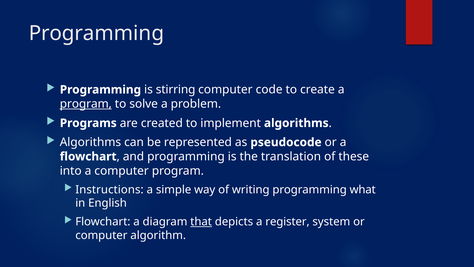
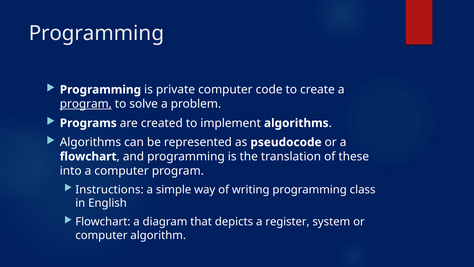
stirring: stirring -> private
what: what -> class
that underline: present -> none
